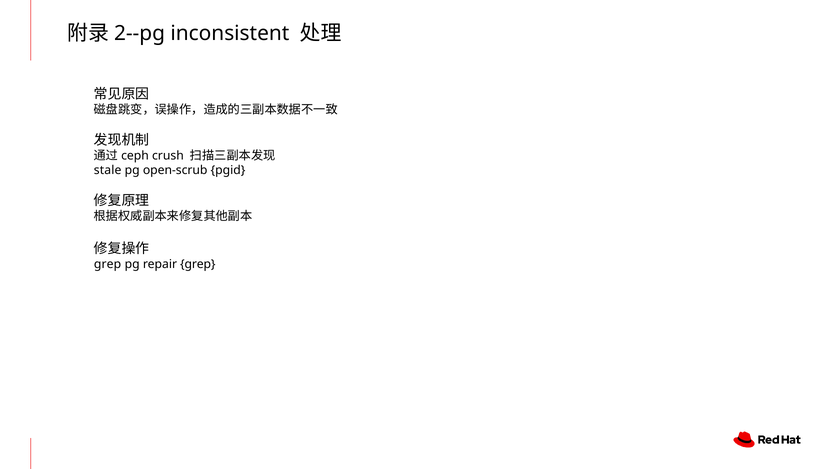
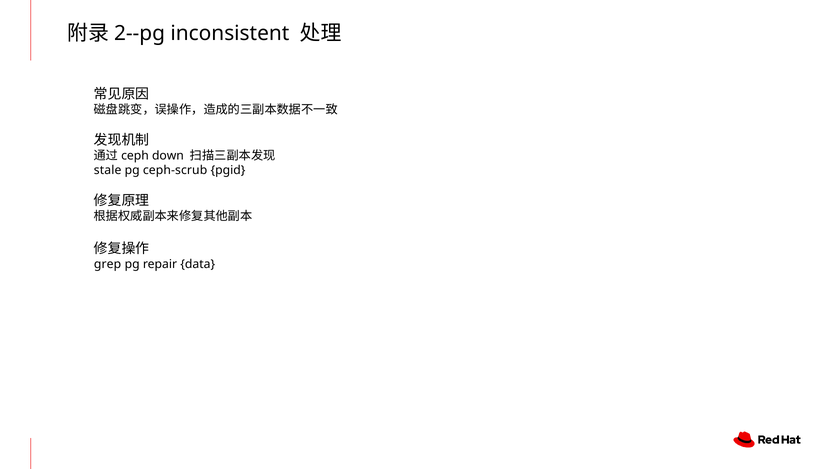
crush: crush -> down
open-scrub: open-scrub -> ceph-scrub
repair grep: grep -> data
